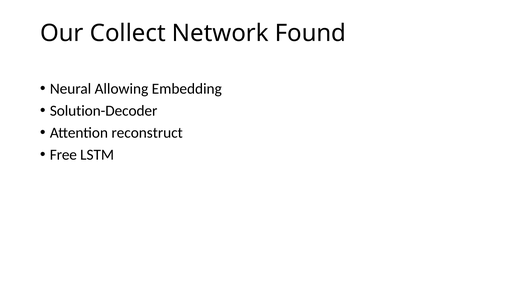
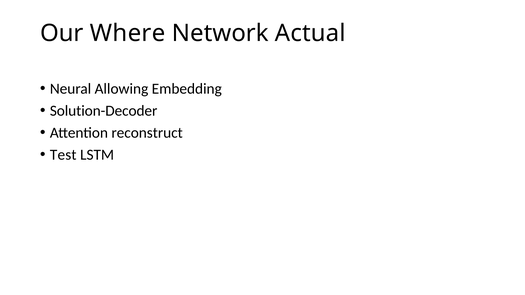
Collect: Collect -> Where
Found: Found -> Actual
Free: Free -> Test
